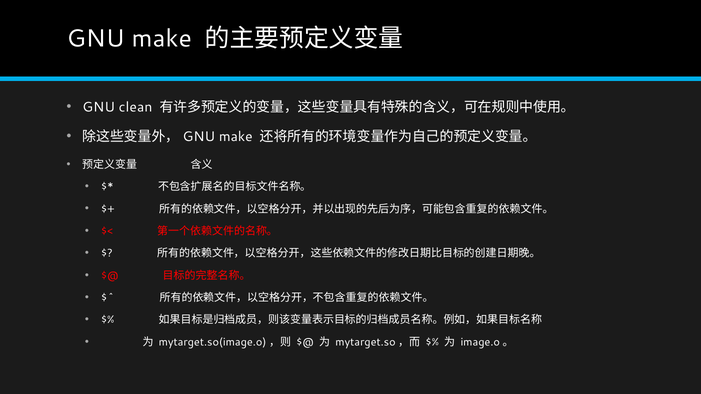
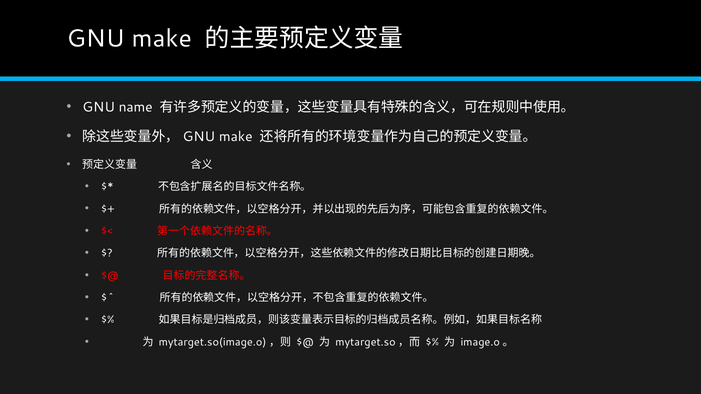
clean: clean -> name
